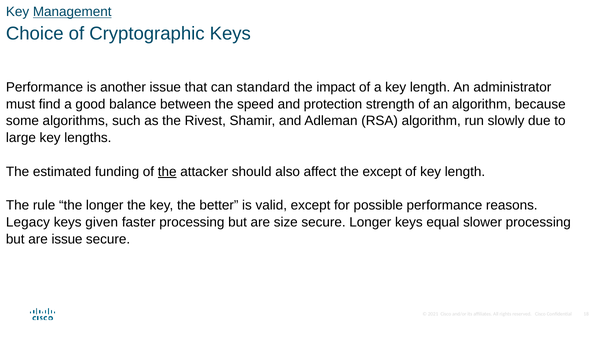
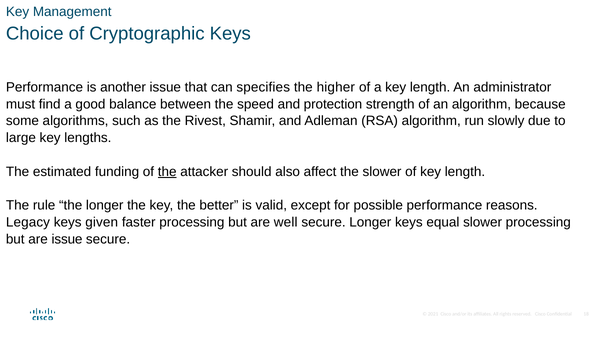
Management underline: present -> none
standard: standard -> specifies
impact: impact -> higher
the except: except -> slower
size: size -> well
